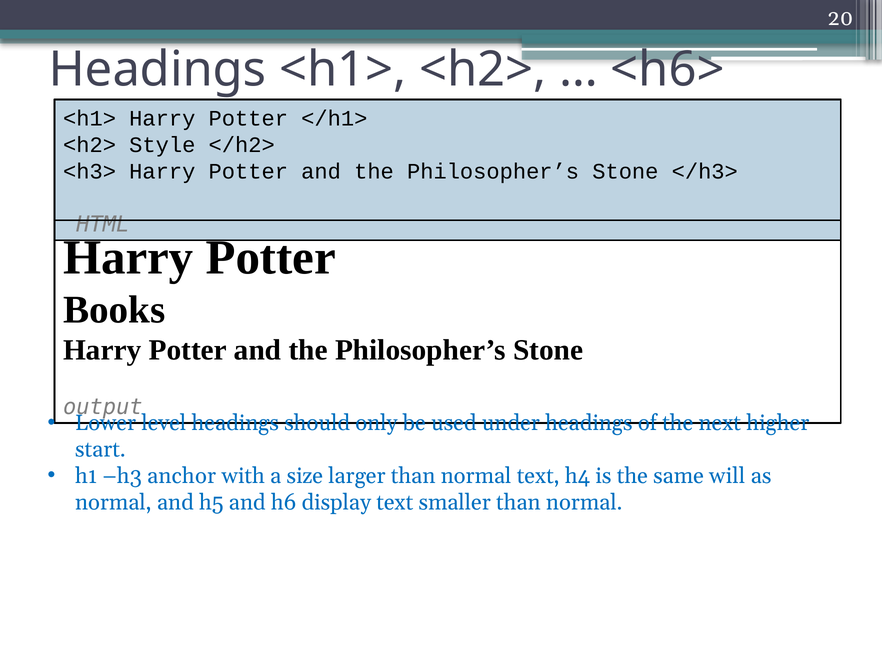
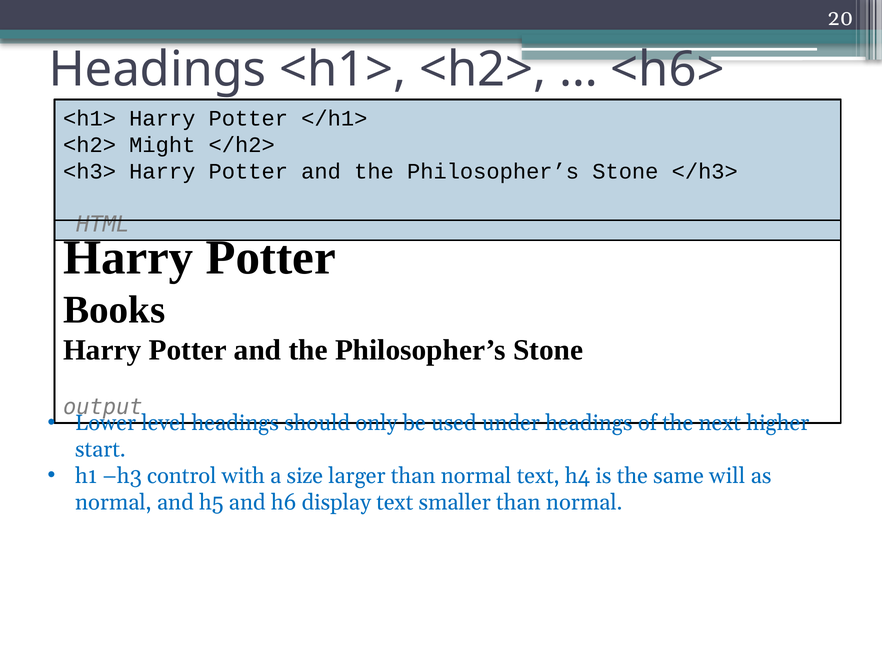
Style: Style -> Might
anchor: anchor -> control
